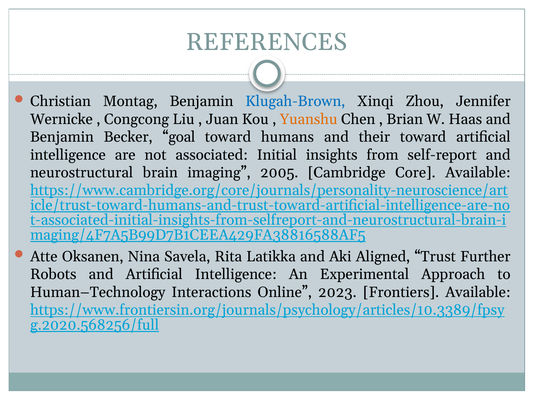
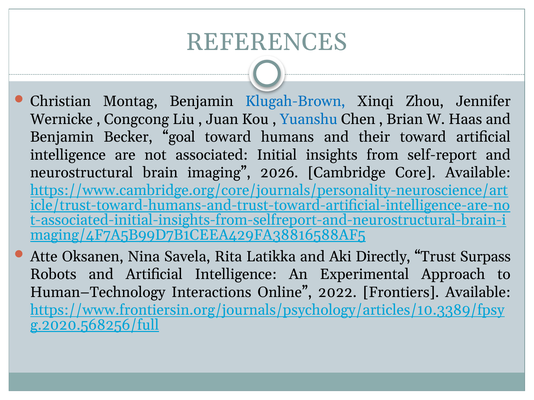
Yuanshu colour: orange -> blue
2005: 2005 -> 2026
Aligned: Aligned -> Directly
Further: Further -> Surpass
2023: 2023 -> 2022
